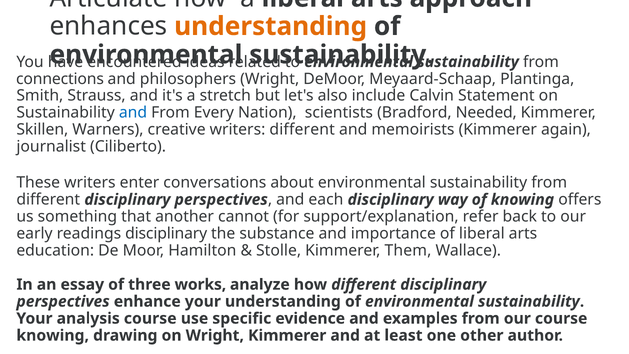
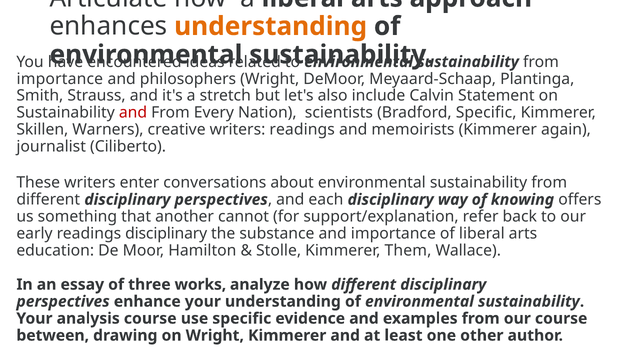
connections at (60, 79): connections -> importance
and at (133, 113) colour: blue -> red
Bradford Needed: Needed -> Specific
writers different: different -> readings
knowing at (53, 335): knowing -> between
